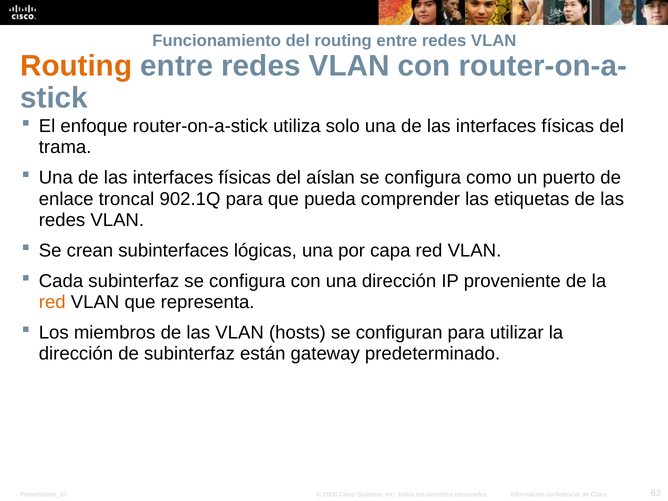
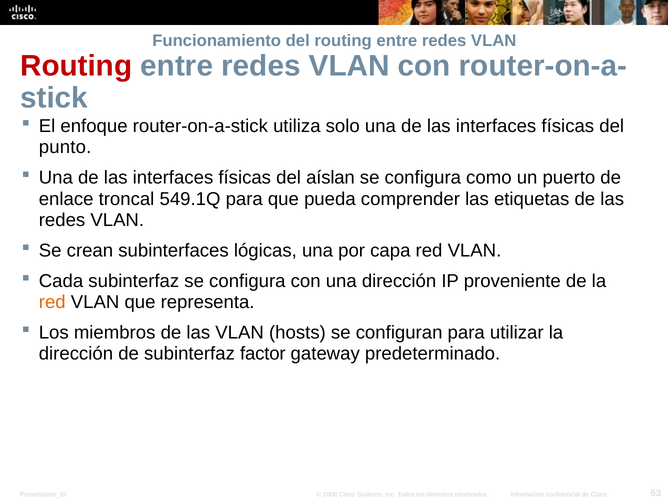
Routing at (76, 66) colour: orange -> red
trama: trama -> punto
902.1Q: 902.1Q -> 549.1Q
están: están -> factor
